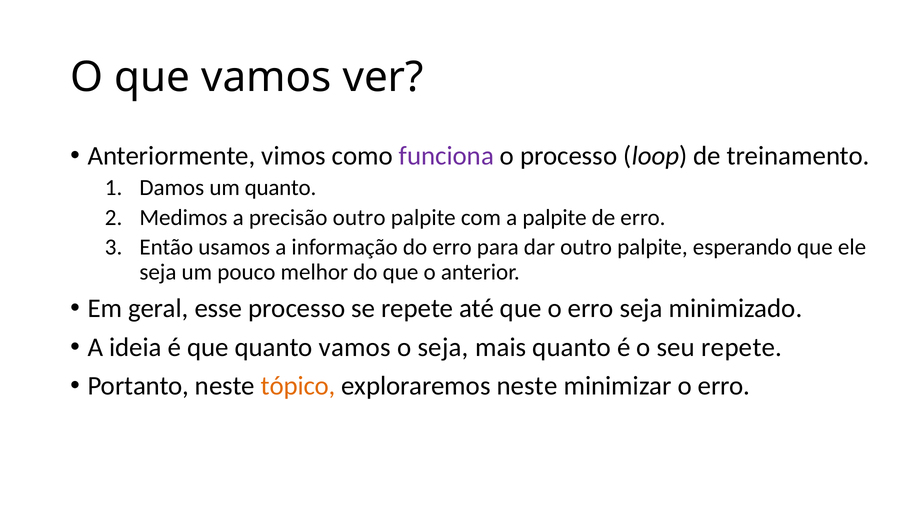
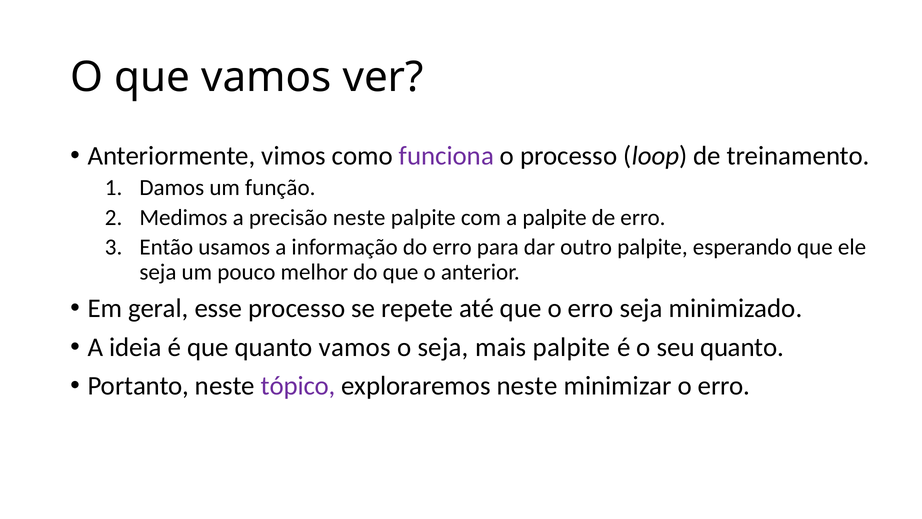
um quanto: quanto -> função
precisão outro: outro -> neste
mais quanto: quanto -> palpite
seu repete: repete -> quanto
tópico colour: orange -> purple
